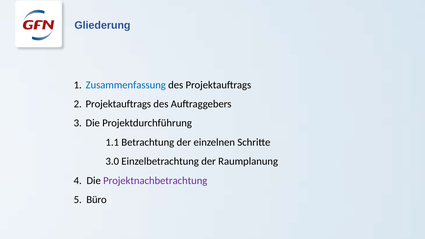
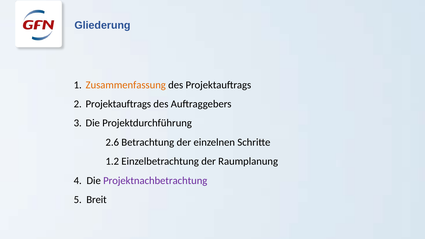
Zusammenfassung colour: blue -> orange
1.1: 1.1 -> 2.6
3.0: 3.0 -> 1.2
Büro: Büro -> Breit
